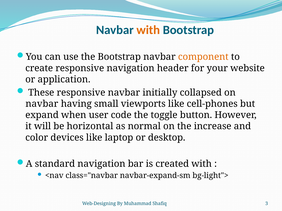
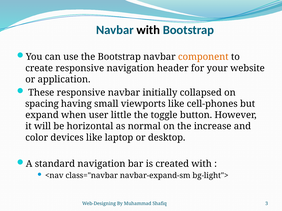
with at (148, 30) colour: orange -> black
navbar at (42, 104): navbar -> spacing
code: code -> little
